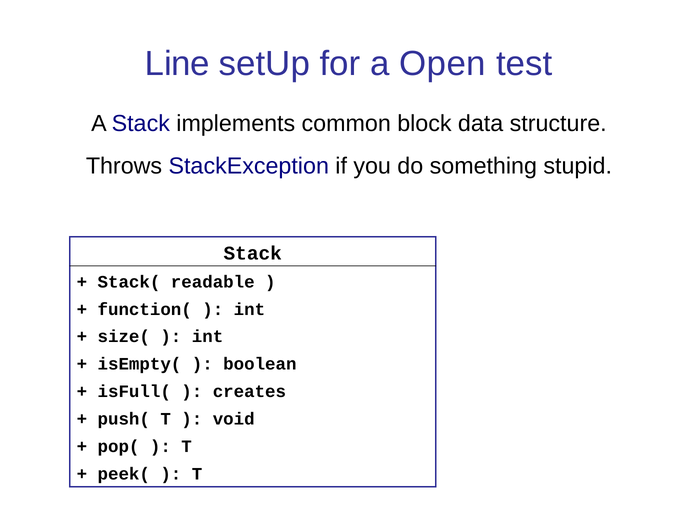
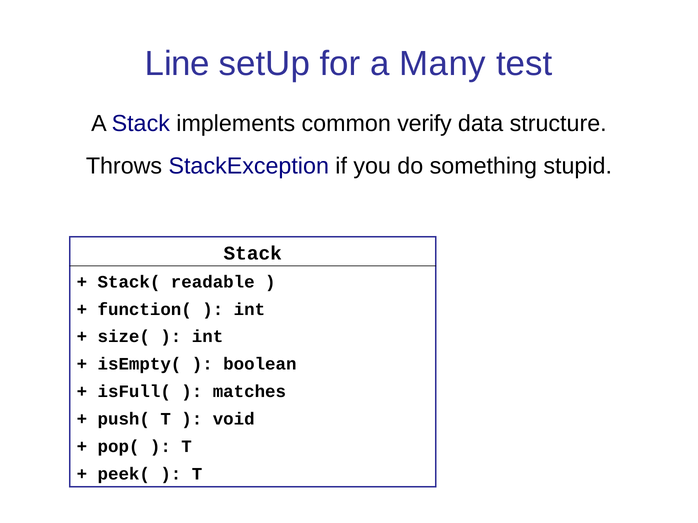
Open: Open -> Many
block: block -> verify
creates: creates -> matches
